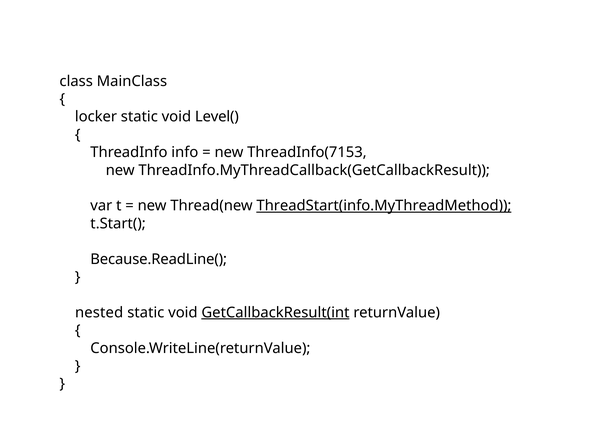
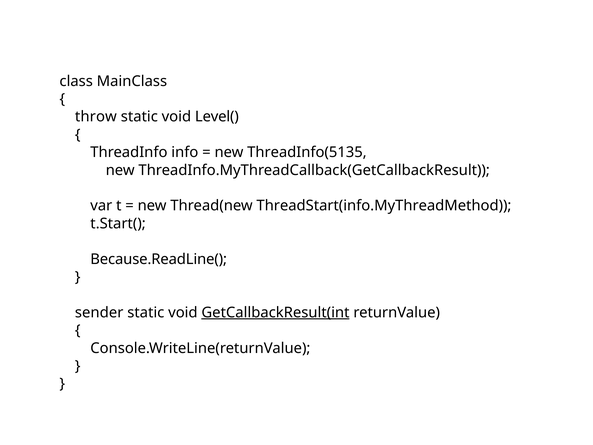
locker: locker -> throw
ThreadInfo(7153: ThreadInfo(7153 -> ThreadInfo(5135
ThreadStart(info.MyThreadMethod underline: present -> none
nested: nested -> sender
